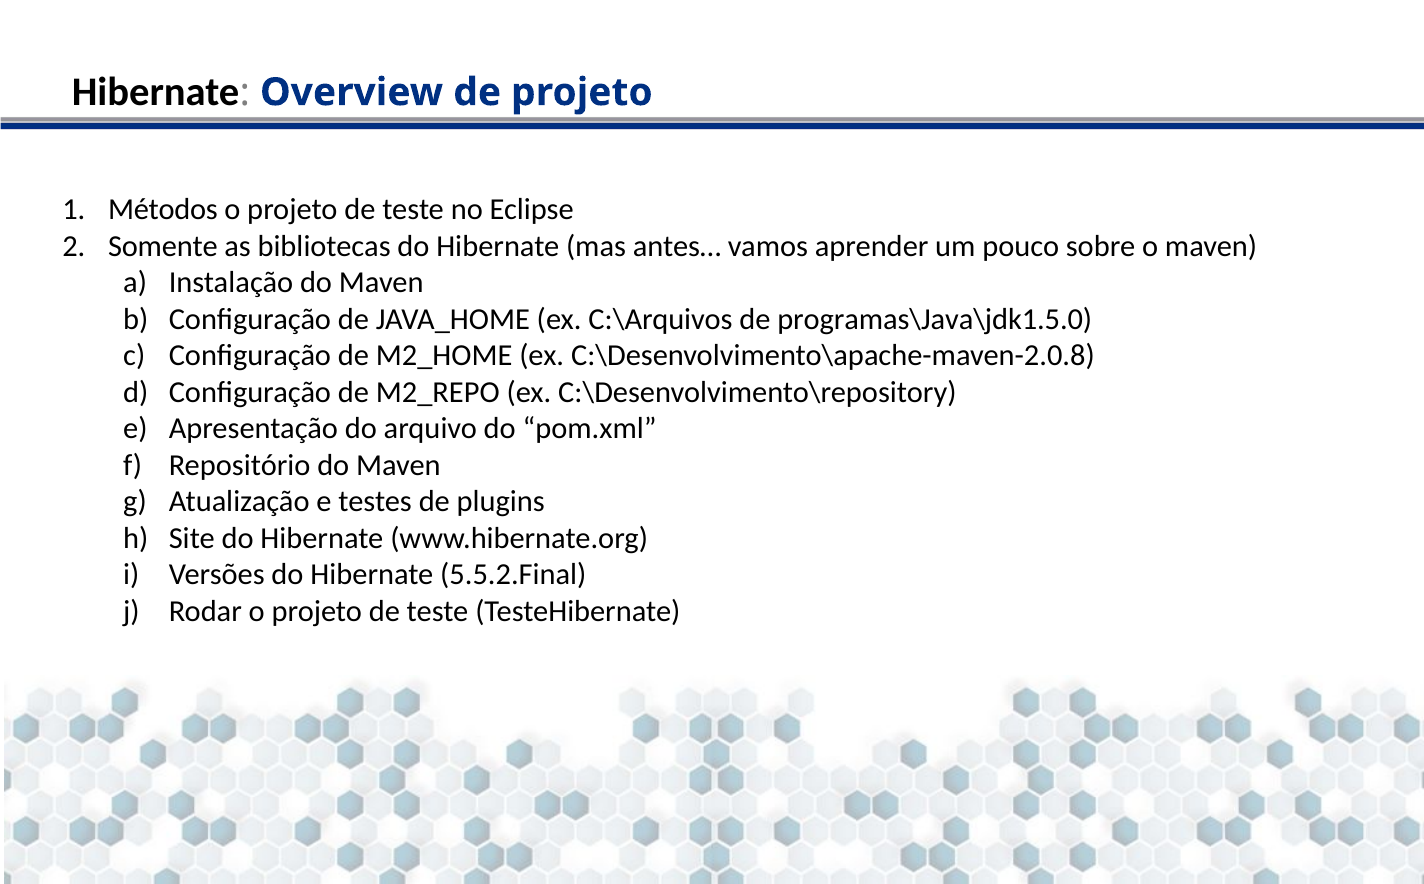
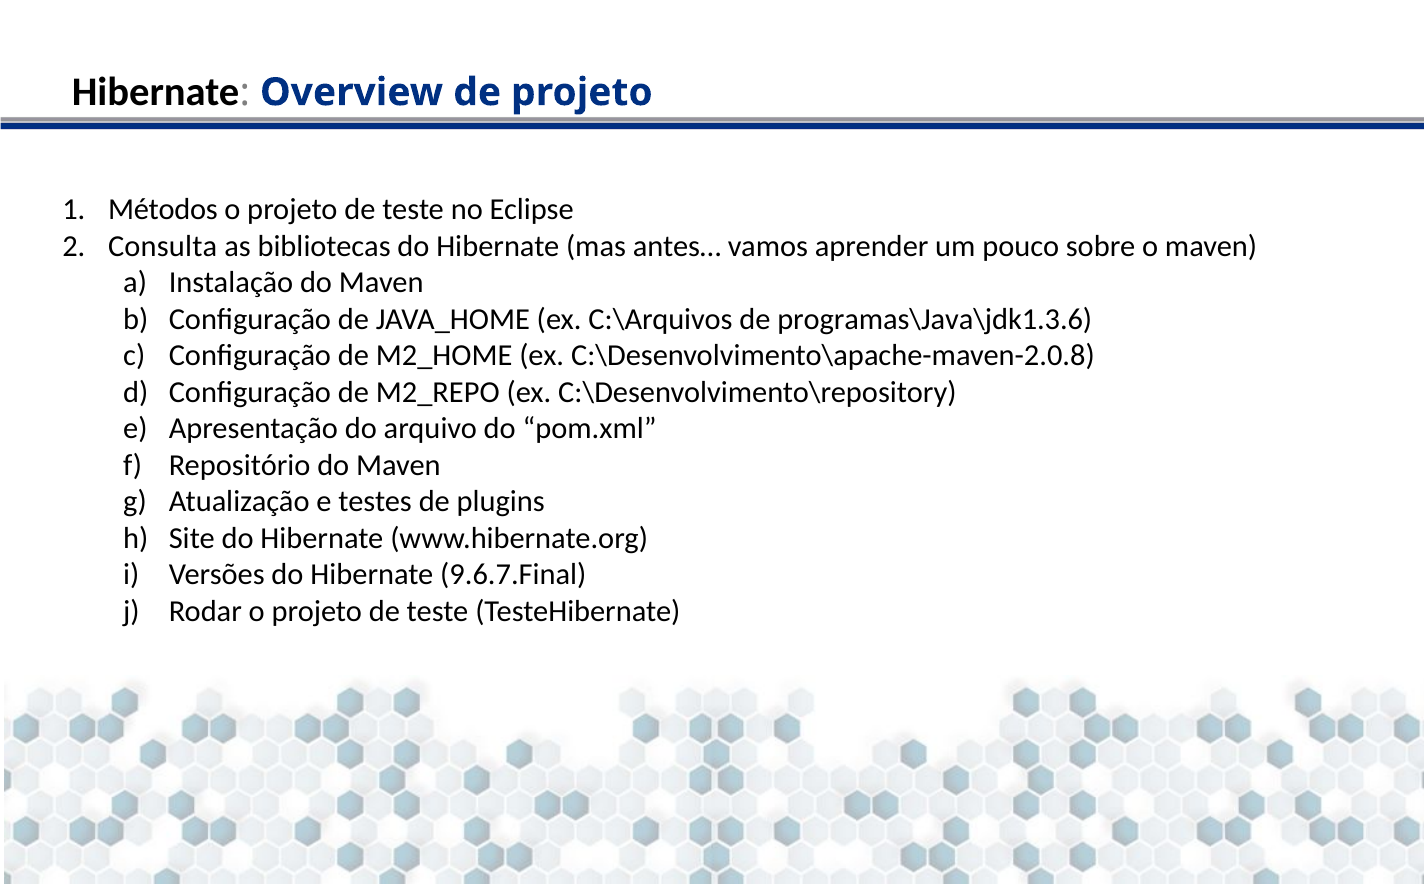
Somente: Somente -> Consulta
programas\Java\jdk1.5.0: programas\Java\jdk1.5.0 -> programas\Java\jdk1.3.6
5.5.2.Final: 5.5.2.Final -> 9.6.7.Final
